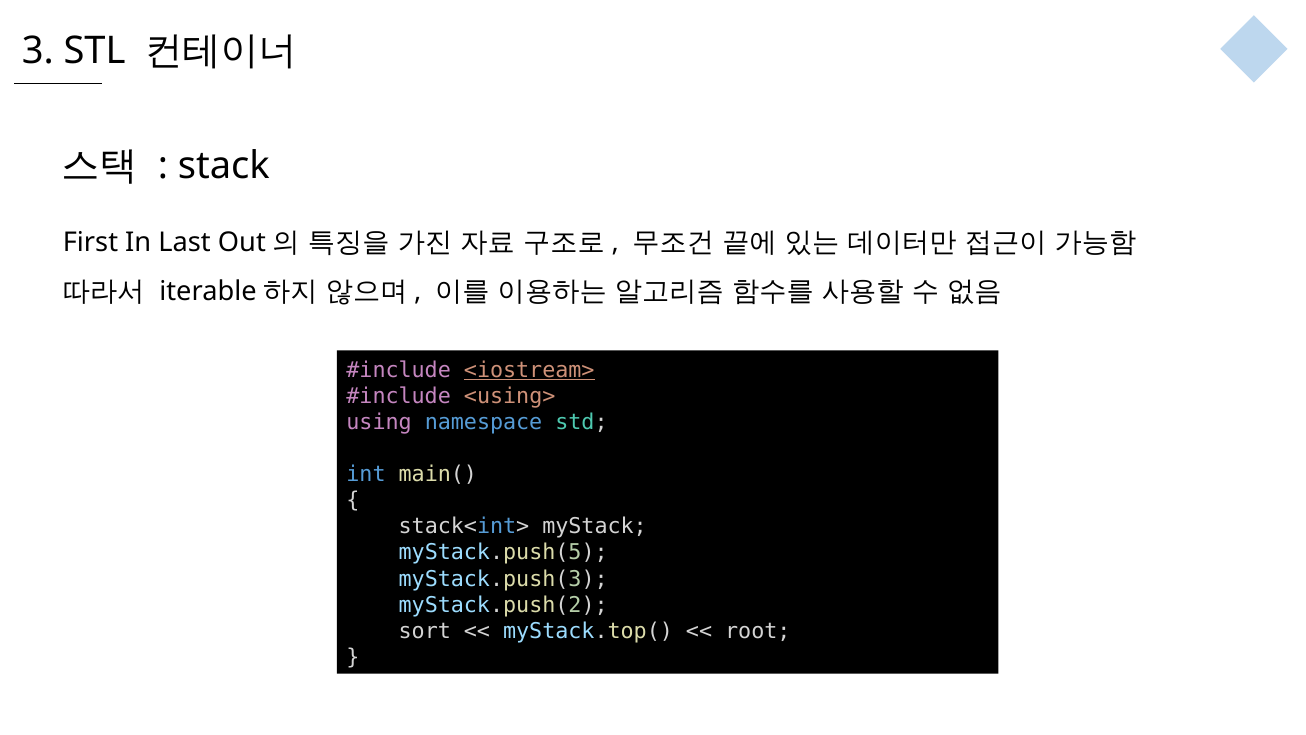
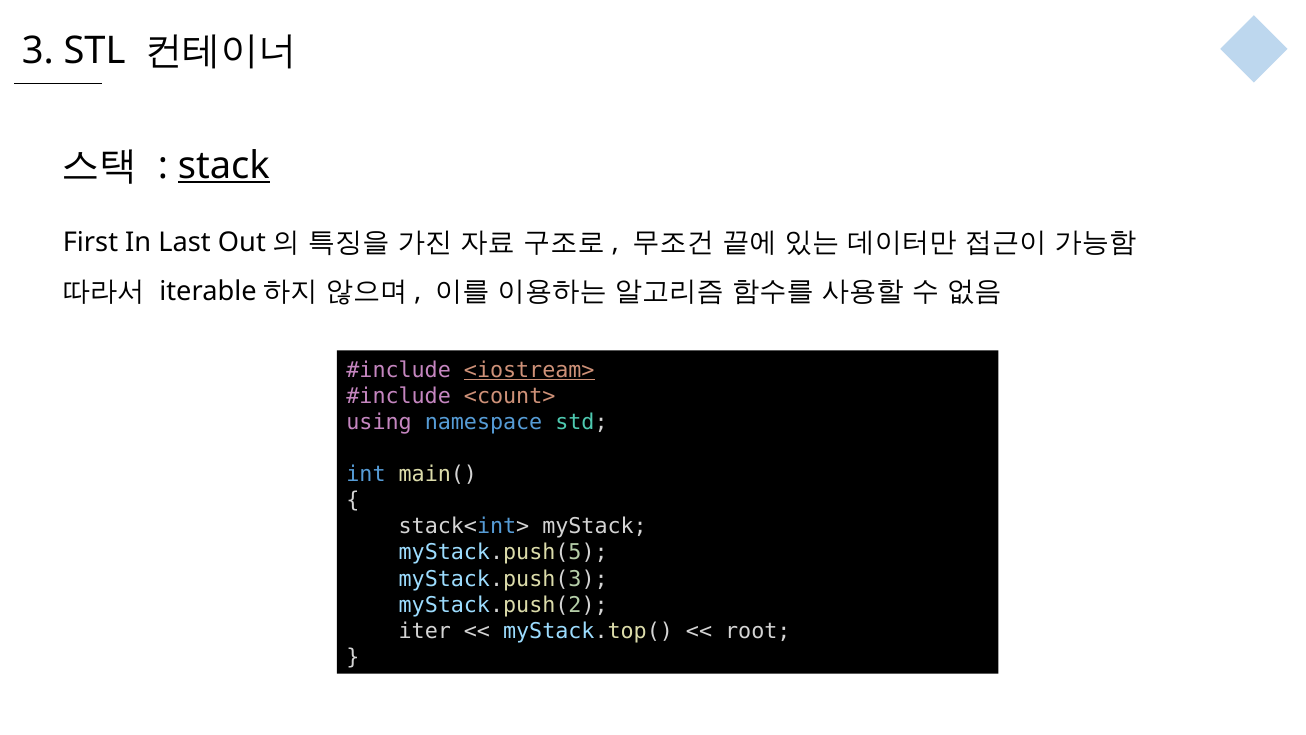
stack underline: none -> present
<using>: <using> -> <count>
sort: sort -> iter
